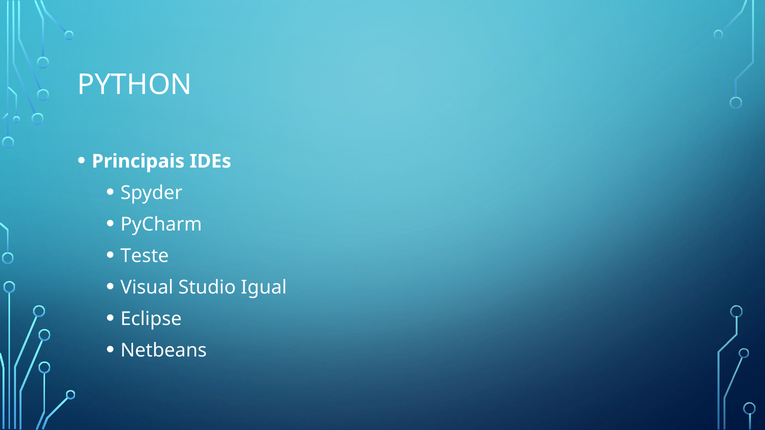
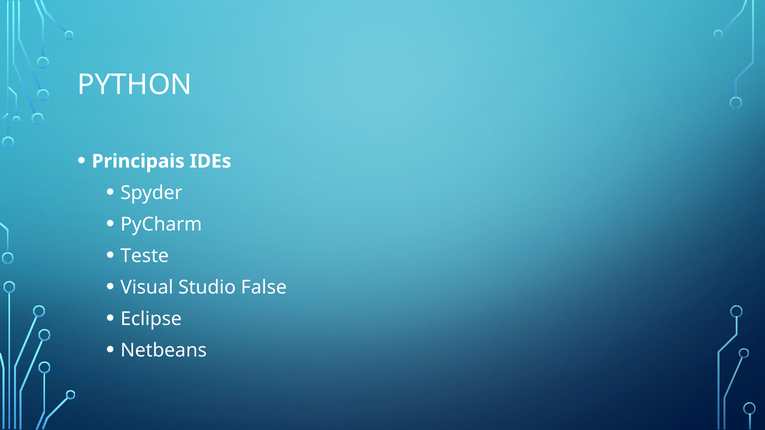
Igual: Igual -> False
